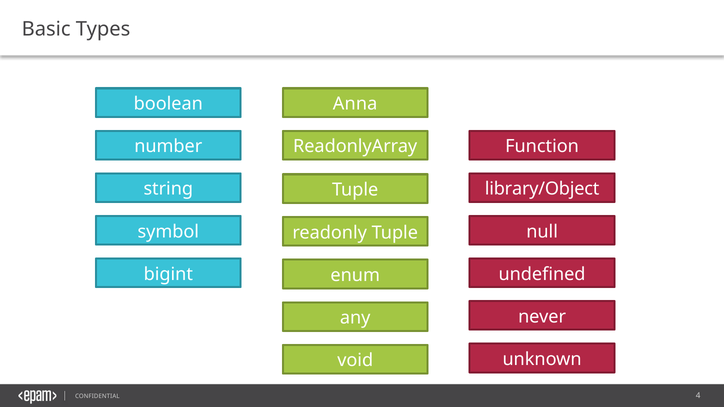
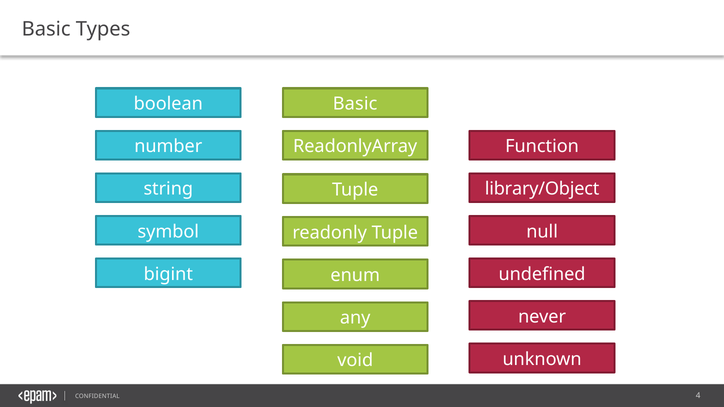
Anna at (355, 104): Anna -> Basic
